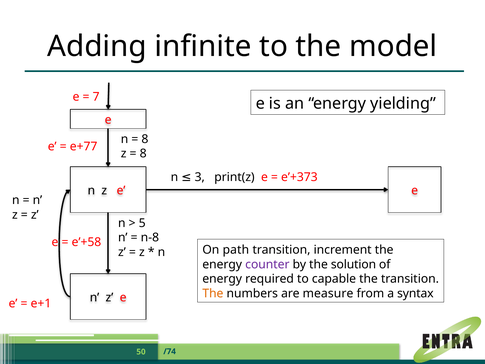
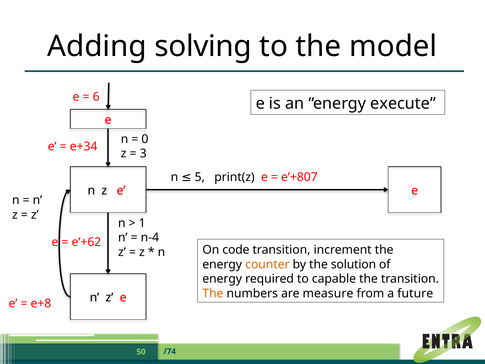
infinite: infinite -> solving
7: 7 -> 6
yielding: yielding -> execute
8 at (145, 139): 8 -> 0
e+77: e+77 -> e+34
8 at (143, 153): 8 -> 3
e’+373: e’+373 -> e’+807
3: 3 -> 5
5: 5 -> 1
n-8: n-8 -> n-4
e’+58: e’+58 -> e’+62
path: path -> code
counter colour: purple -> orange
syntax: syntax -> future
e+1: e+1 -> e+8
